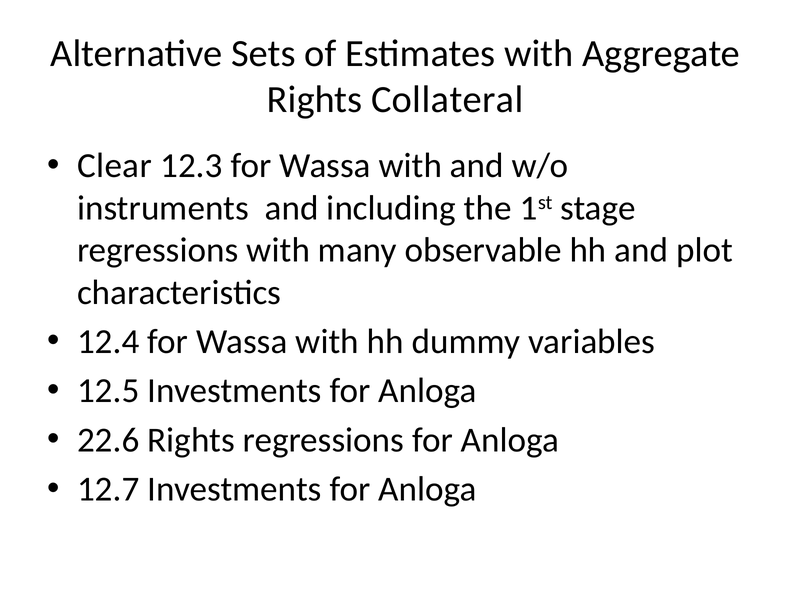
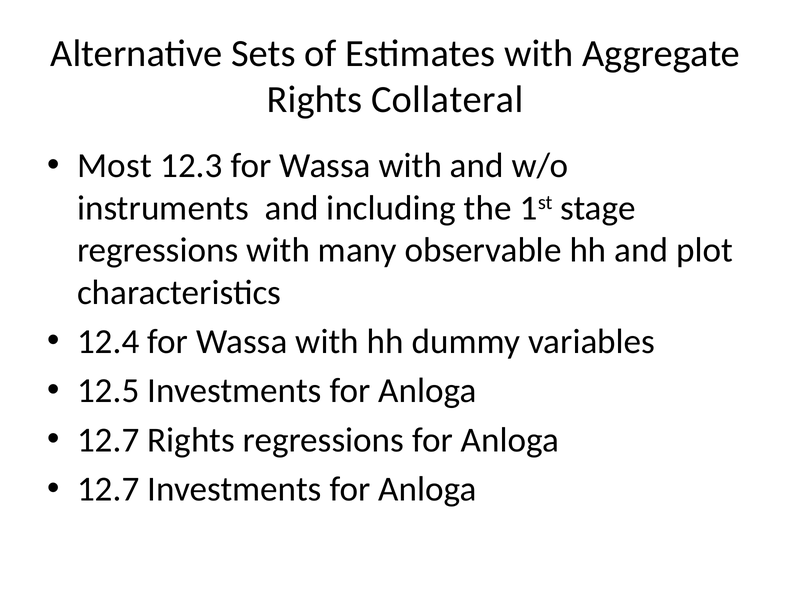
Clear: Clear -> Most
22.6 at (108, 440): 22.6 -> 12.7
